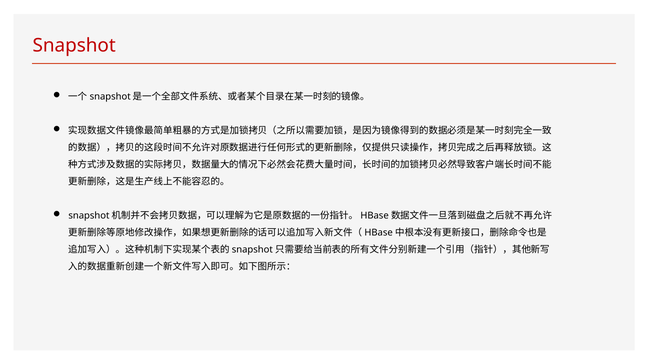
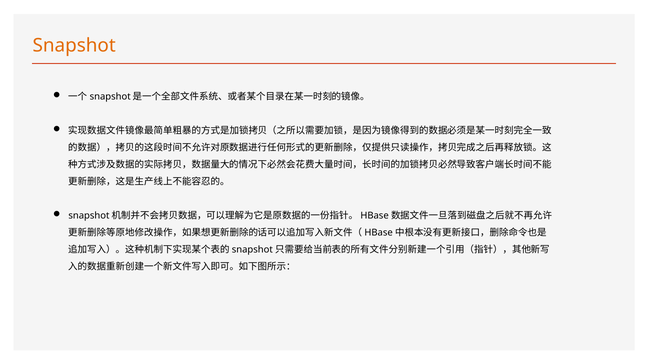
Snapshot colour: red -> orange
